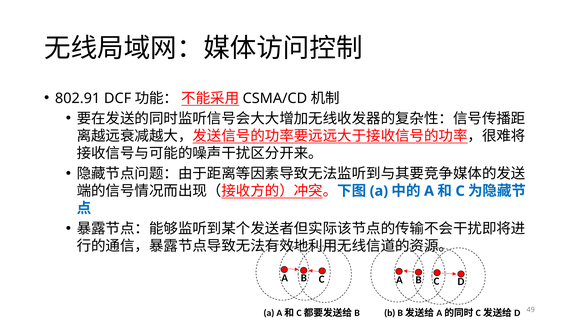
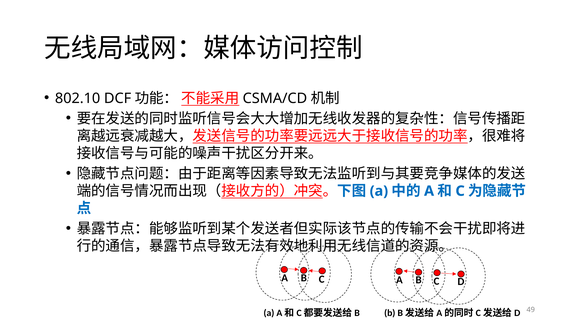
802.91: 802.91 -> 802.10
